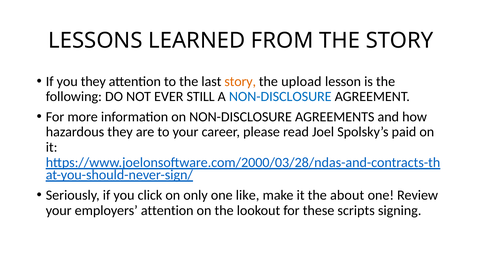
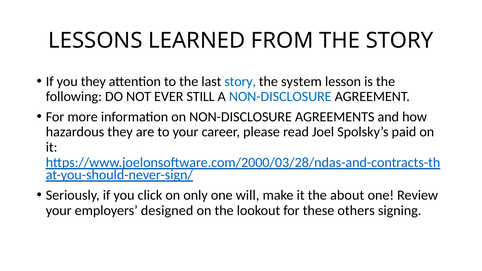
story at (240, 81) colour: orange -> blue
upload: upload -> system
like: like -> will
employers attention: attention -> designed
scripts: scripts -> others
